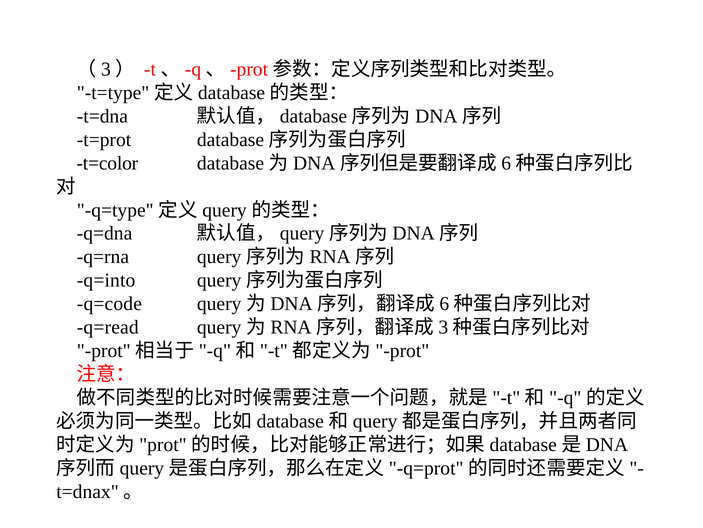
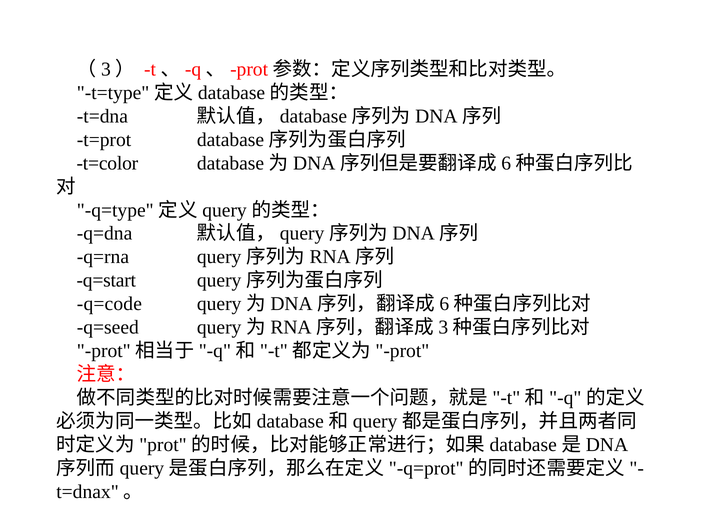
q=into: q=into -> q=start
q=read: q=read -> q=seed
